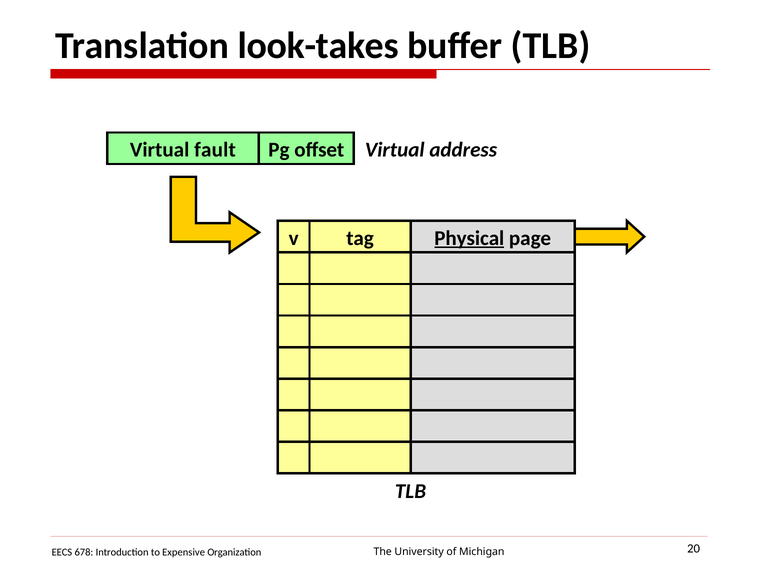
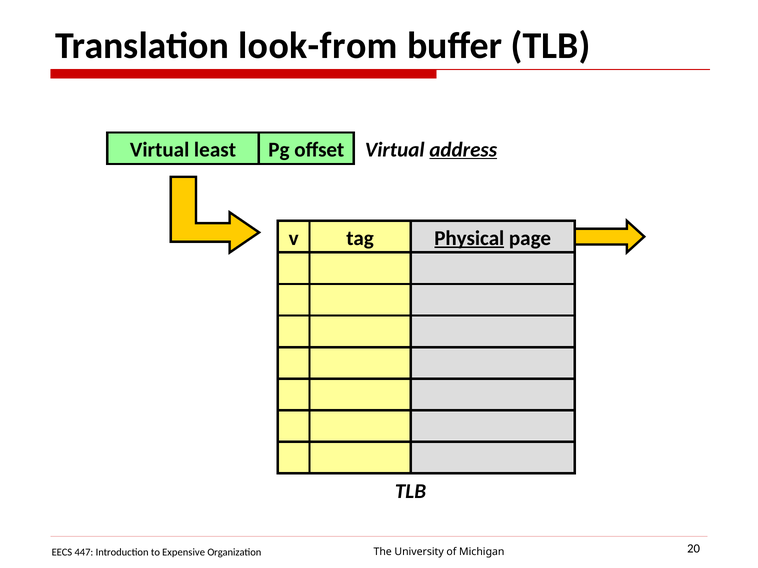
look-takes: look-takes -> look-from
address underline: none -> present
fault: fault -> least
678: 678 -> 447
